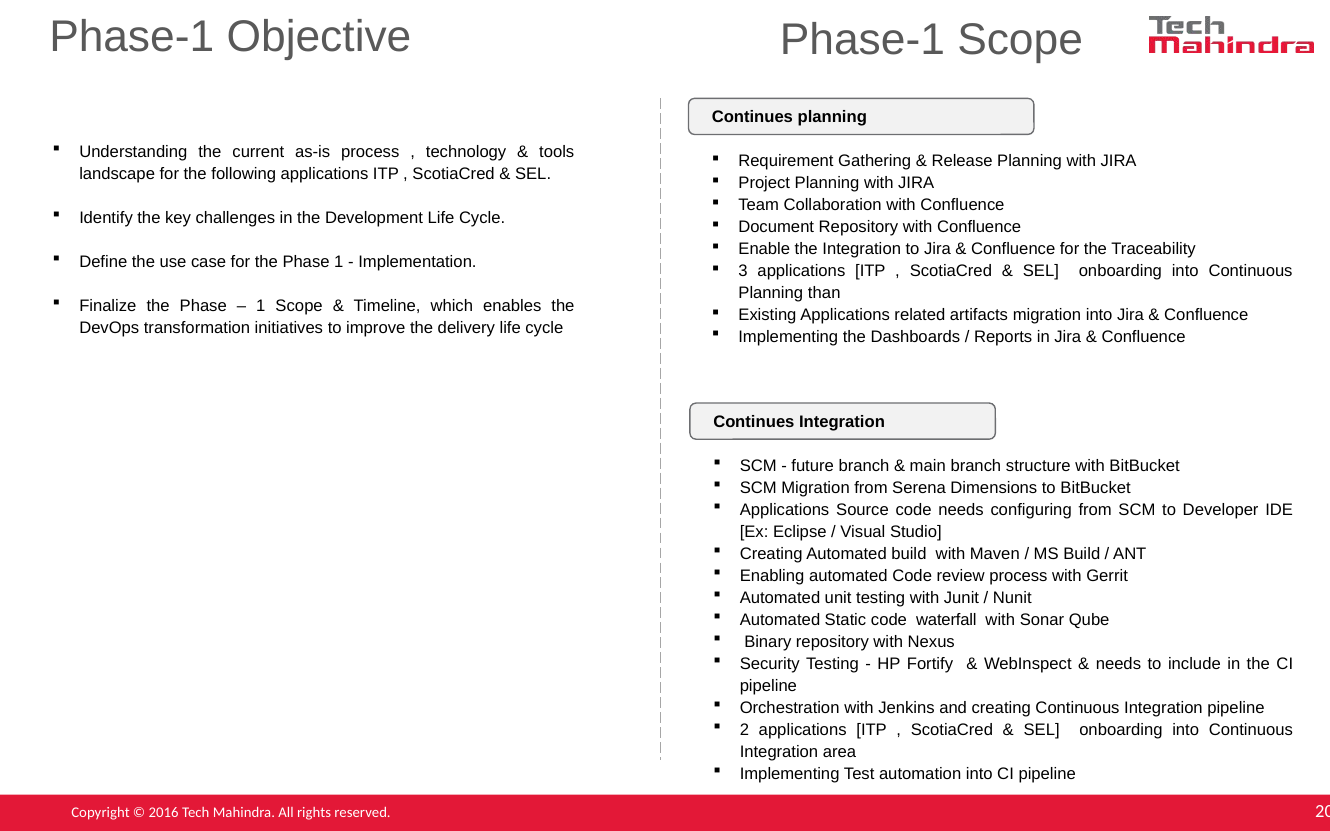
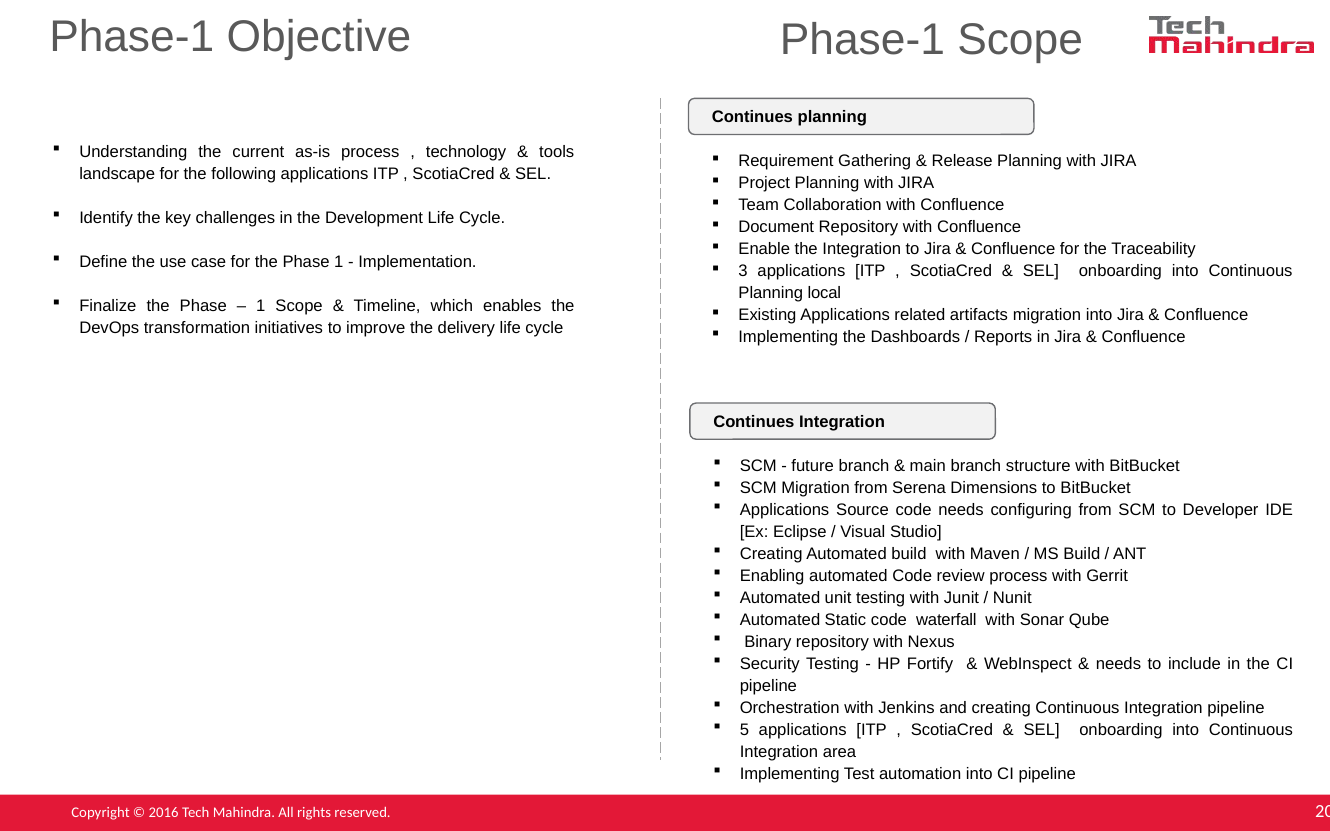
than: than -> local
2: 2 -> 5
